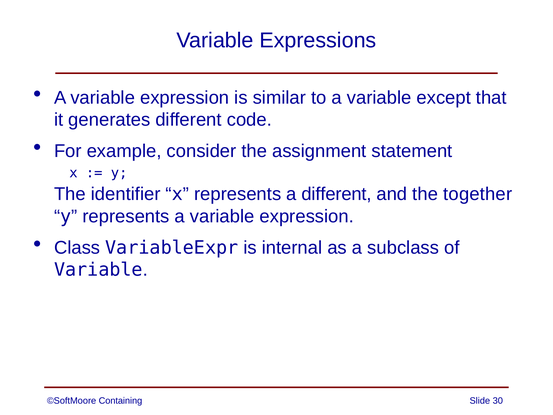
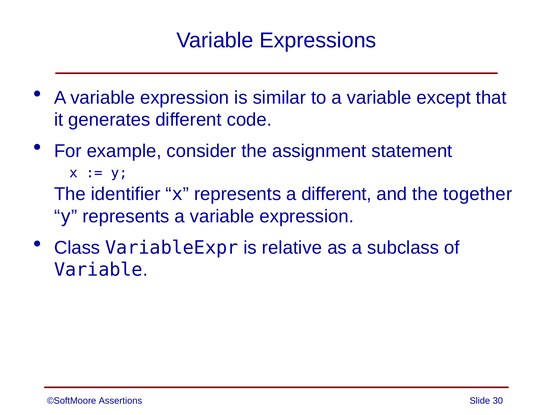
internal: internal -> relative
Containing: Containing -> Assertions
